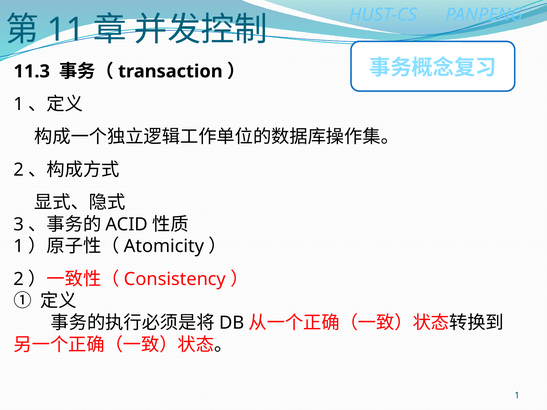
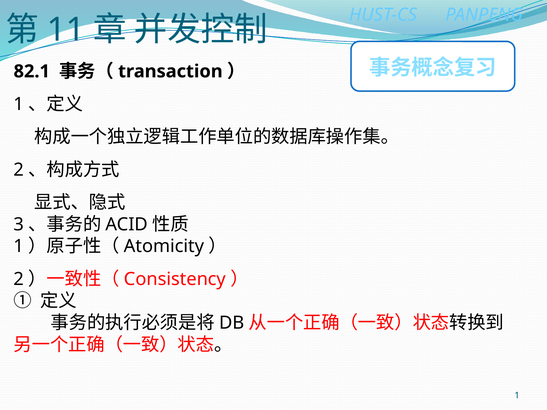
11.3: 11.3 -> 82.1
